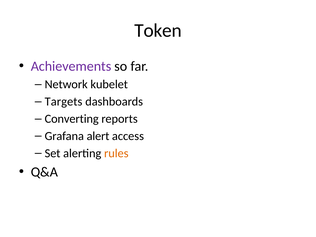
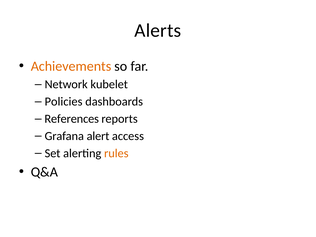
Token: Token -> Alerts
Achievements colour: purple -> orange
Targets: Targets -> Policies
Converting: Converting -> References
